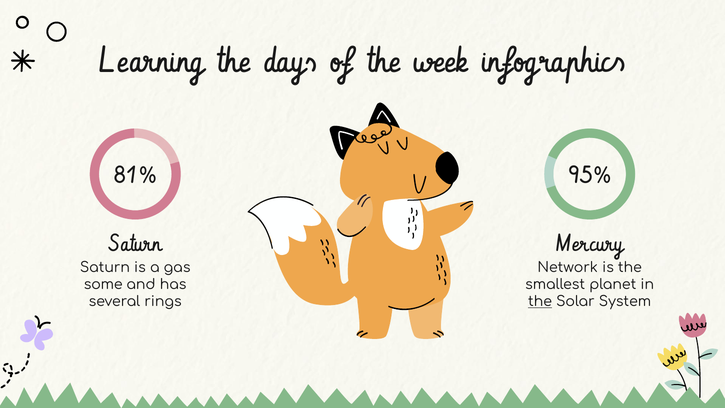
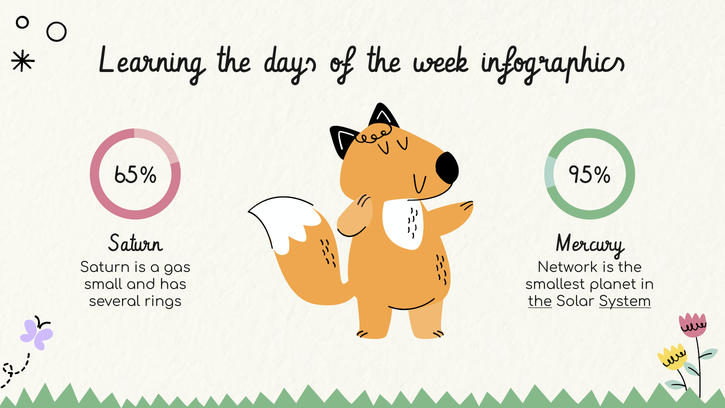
81%: 81% -> 65%
some: some -> small
System underline: none -> present
